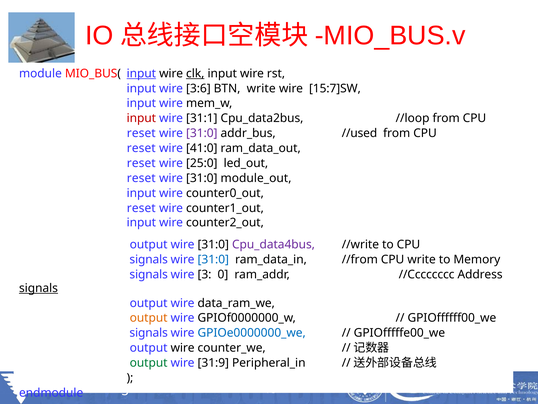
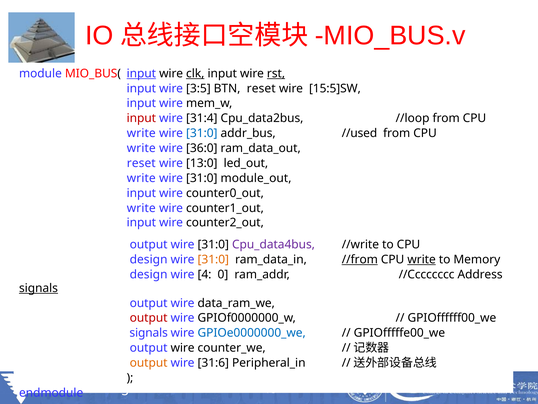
rst underline: none -> present
3:6: 3:6 -> 3:5
BTN write: write -> reset
15:7]SW: 15:7]SW -> 15:5]SW
31:1: 31:1 -> 31:4
reset at (141, 133): reset -> write
31:0 at (202, 133) colour: purple -> blue
reset at (141, 148): reset -> write
41:0: 41:0 -> 36:0
25:0: 25:0 -> 13:0
reset at (141, 178): reset -> write
reset at (141, 208): reset -> write
signals at (149, 259): signals -> design
31:0 at (213, 259) colour: blue -> orange
//from underline: none -> present
write at (422, 259) underline: none -> present
signals at (149, 274): signals -> design
3: 3 -> 4
output at (149, 318) colour: orange -> red
output at (149, 363) colour: green -> orange
31:9: 31:9 -> 31:6
